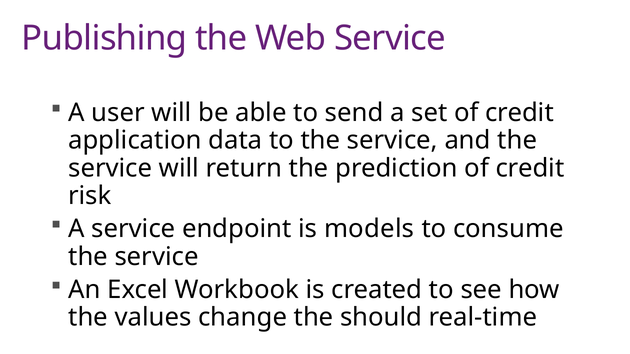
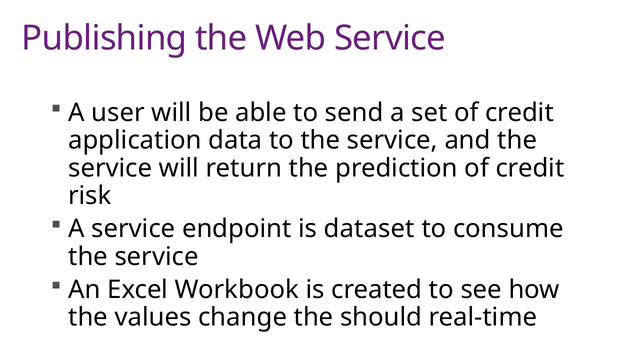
models: models -> dataset
